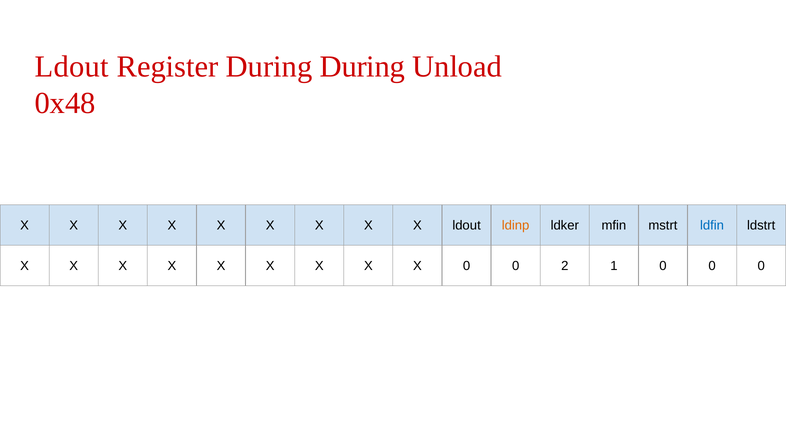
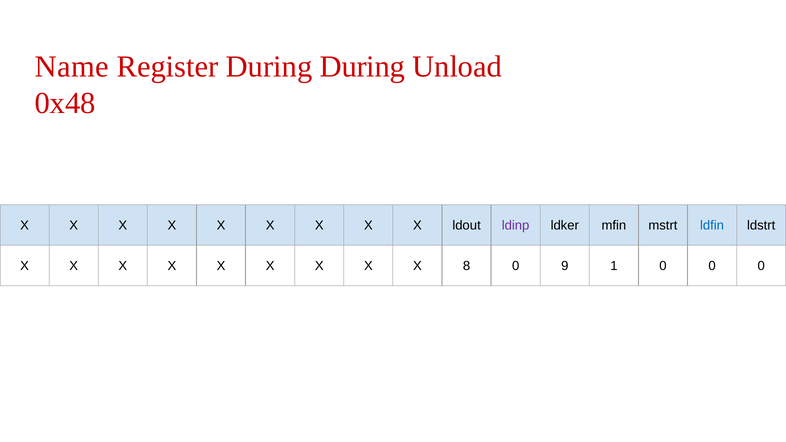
Ldout at (72, 67): Ldout -> Name
ldinp colour: orange -> purple
X 0: 0 -> 8
2: 2 -> 9
